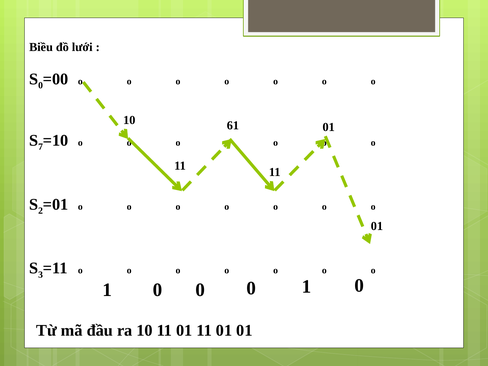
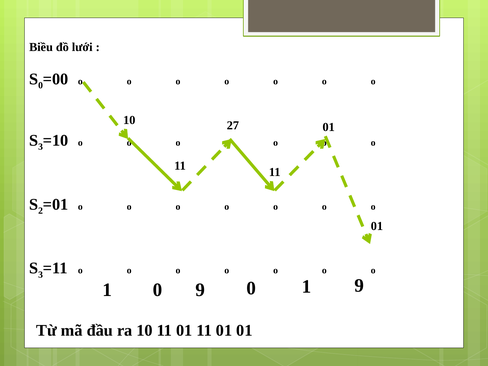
61: 61 -> 27
7 at (41, 147): 7 -> 3
0 at (200, 290): 0 -> 9
0 at (359, 286): 0 -> 9
